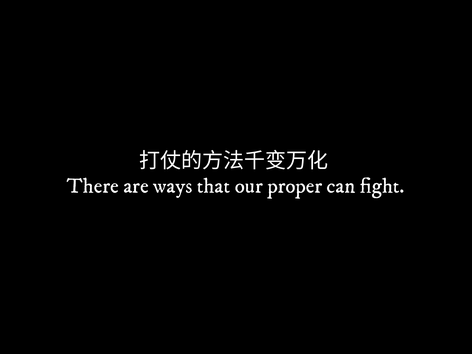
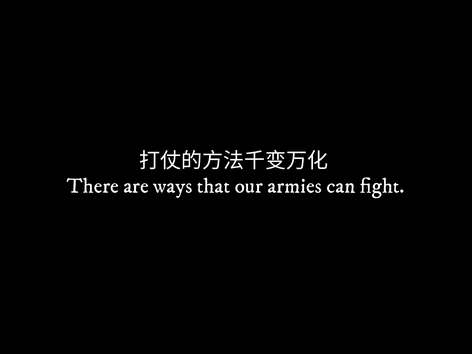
proper: proper -> armies
